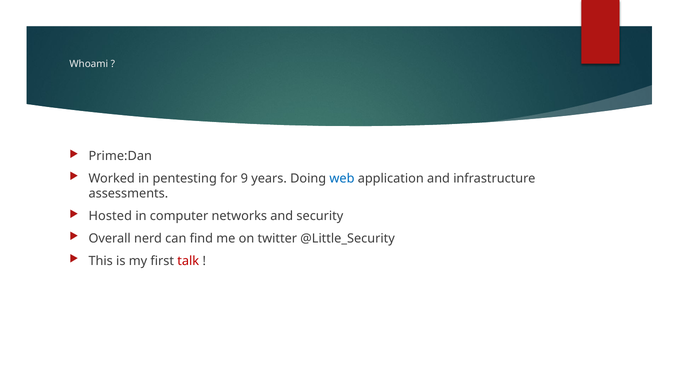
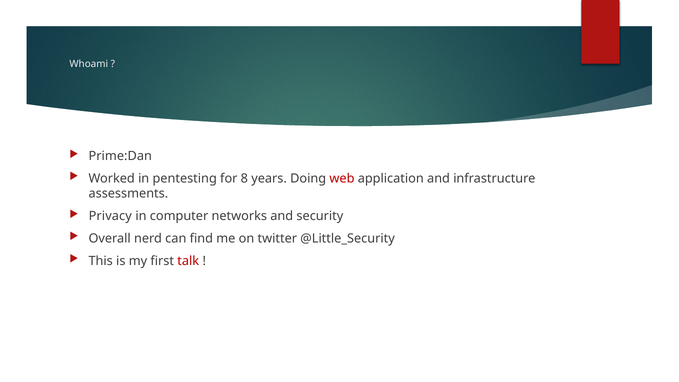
9: 9 -> 8
web colour: blue -> red
Hosted: Hosted -> Privacy
